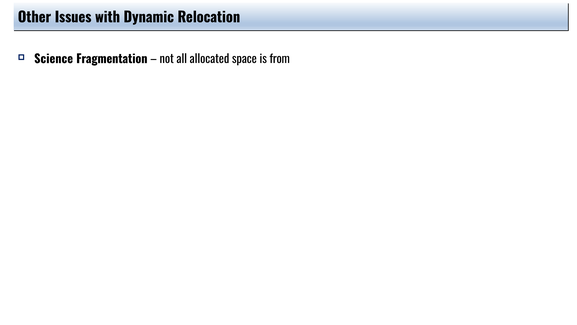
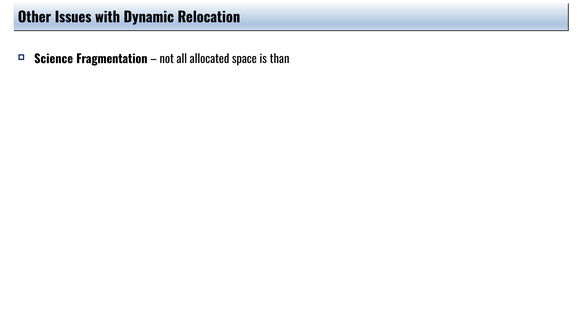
from: from -> than
